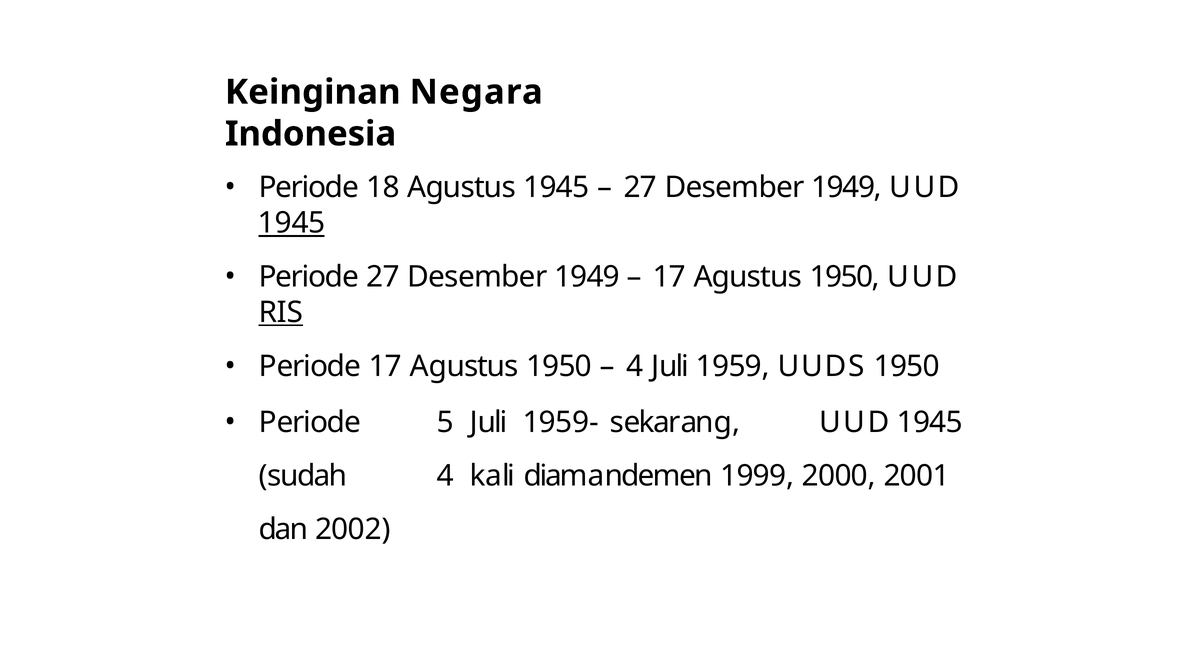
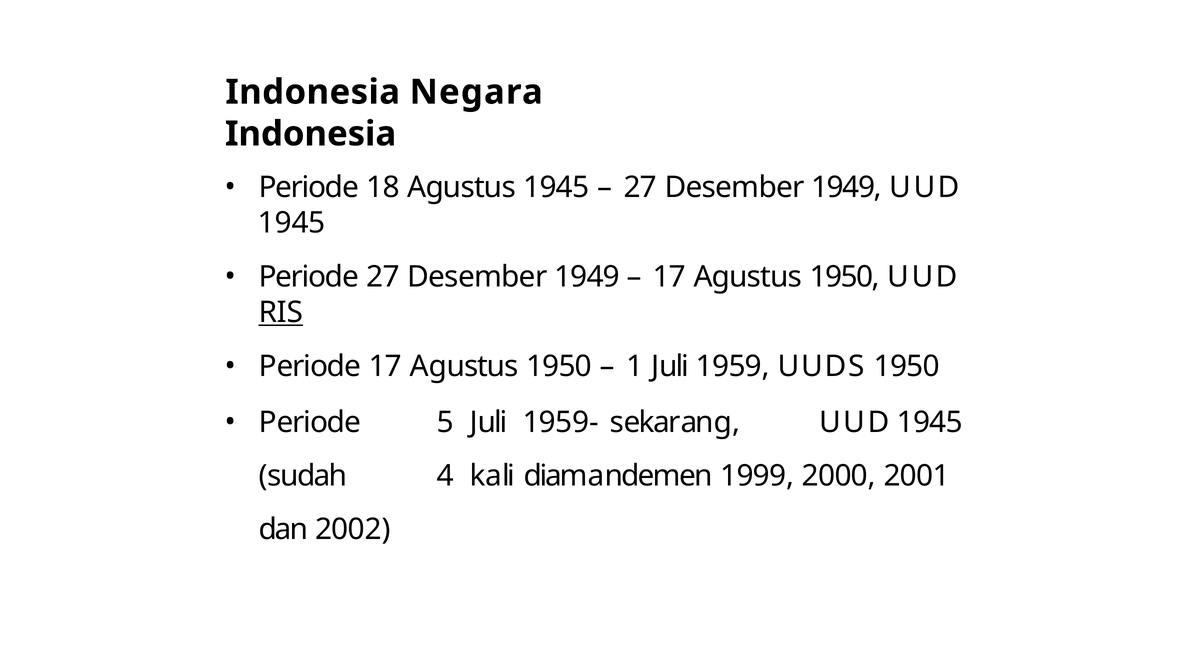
Keinginan at (313, 92): Keinginan -> Indonesia
1945 at (292, 223) underline: present -> none
4 at (635, 366): 4 -> 1
